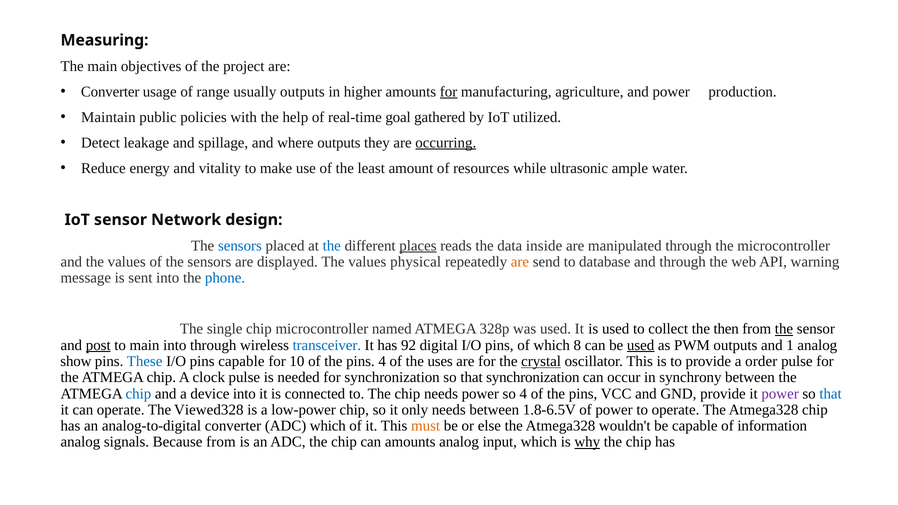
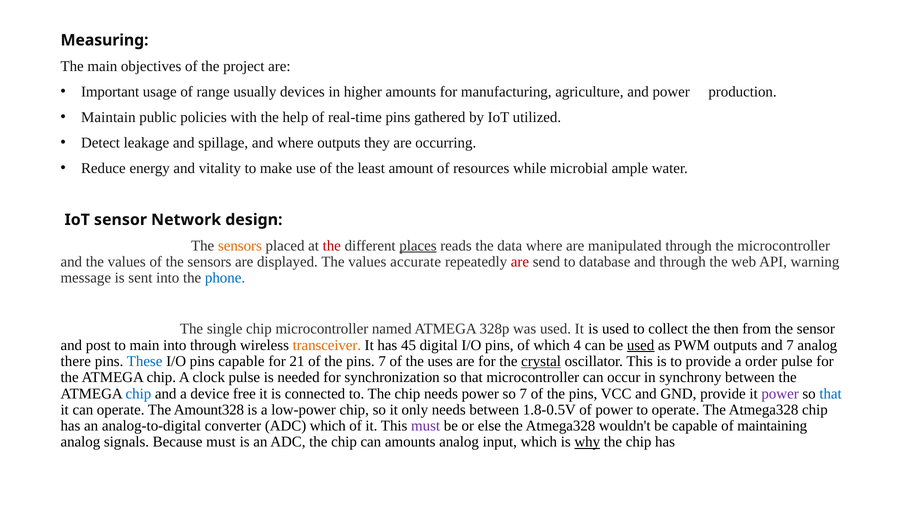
Converter at (110, 92): Converter -> Important
usually outputs: outputs -> devices
for at (449, 92) underline: present -> none
real-time goal: goal -> pins
occurring underline: present -> none
ultrasonic: ultrasonic -> microbial
sensors at (240, 246) colour: blue -> orange
the at (332, 246) colour: blue -> red
data inside: inside -> where
physical: physical -> accurate
are at (520, 262) colour: orange -> red
the at (784, 329) underline: present -> none
post underline: present -> none
transceiver colour: blue -> orange
92: 92 -> 45
8: 8 -> 4
and 1: 1 -> 7
show: show -> there
10: 10 -> 21
pins 4: 4 -> 7
that synchronization: synchronization -> microcontroller
device into: into -> free
so 4: 4 -> 7
Viewed328: Viewed328 -> Amount328
1.8-6.5V: 1.8-6.5V -> 1.8-0.5V
must at (426, 426) colour: orange -> purple
information: information -> maintaining
Because from: from -> must
